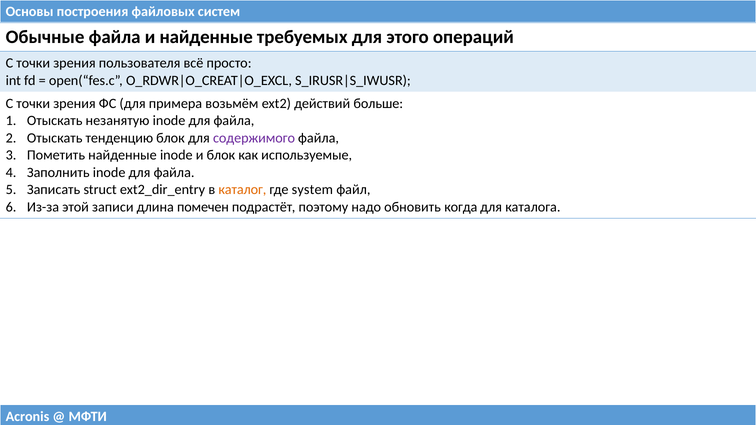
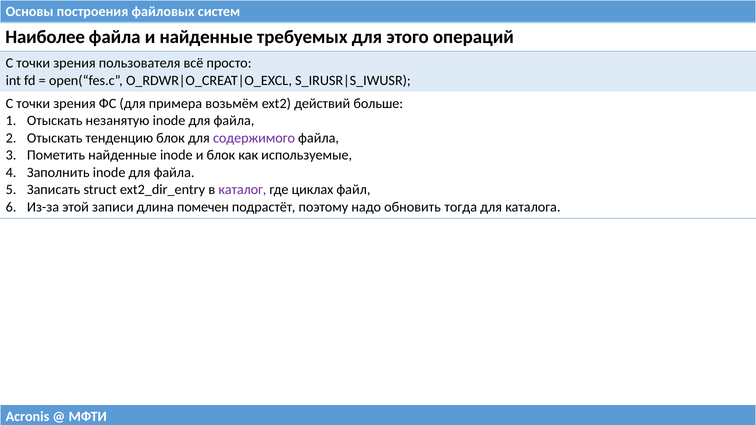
Обычные: Обычные -> Наиболее
каталог colour: orange -> purple
system: system -> циклах
когда: когда -> тогда
